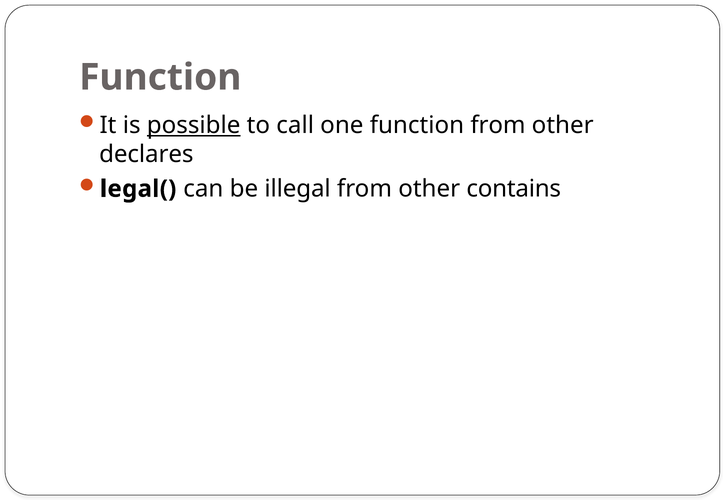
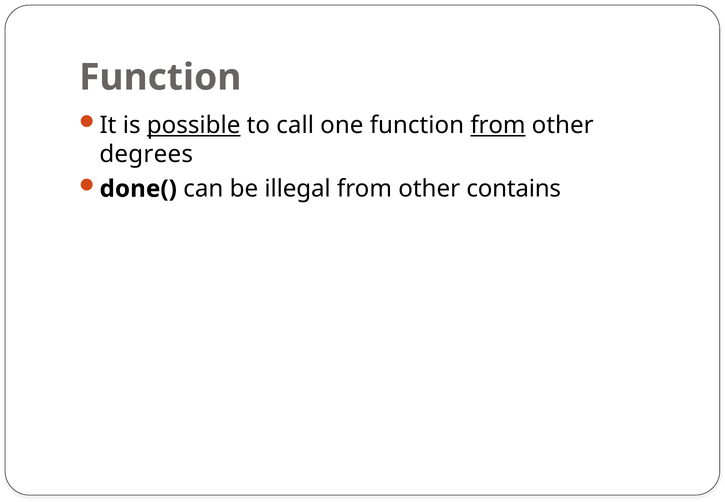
from at (498, 125) underline: none -> present
declares: declares -> degrees
legal(: legal( -> done(
